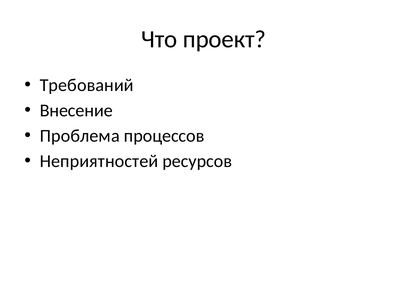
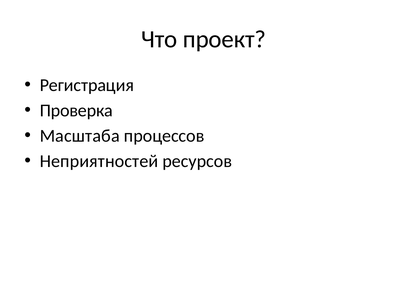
Требований: Требований -> Регистрация
Внесение: Внесение -> Проверка
Проблема: Проблема -> Масштаба
